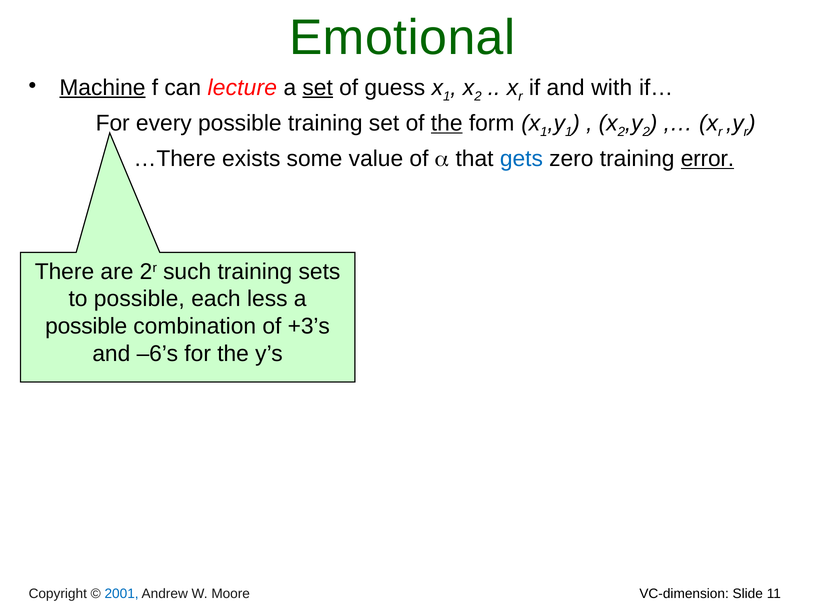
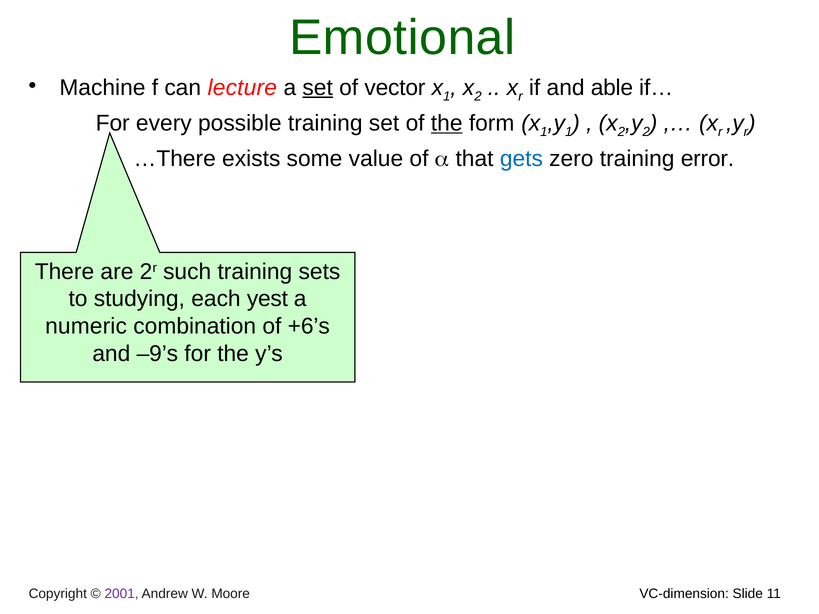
Machine underline: present -> none
guess: guess -> vector
with: with -> able
error underline: present -> none
to possible: possible -> studying
less: less -> yest
possible at (86, 326): possible -> numeric
+3’s: +3’s -> +6’s
–6’s: –6’s -> –9’s
2001 colour: blue -> purple
